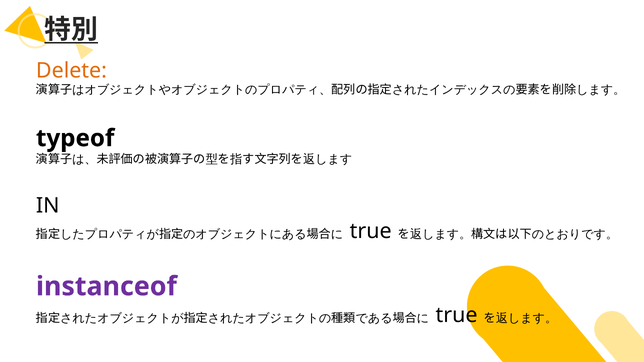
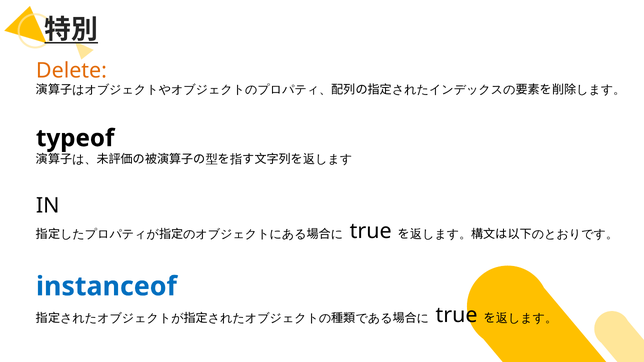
instanceof colour: purple -> blue
